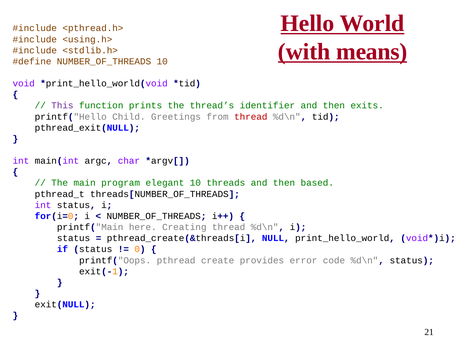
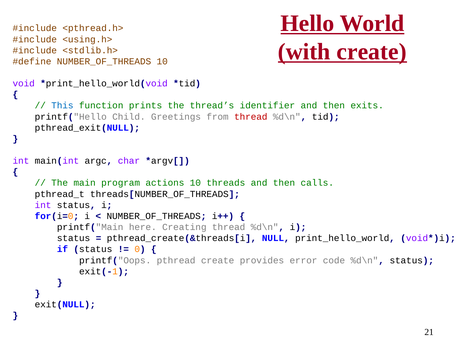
with means: means -> create
This colour: purple -> blue
elegant: elegant -> actions
based: based -> calls
